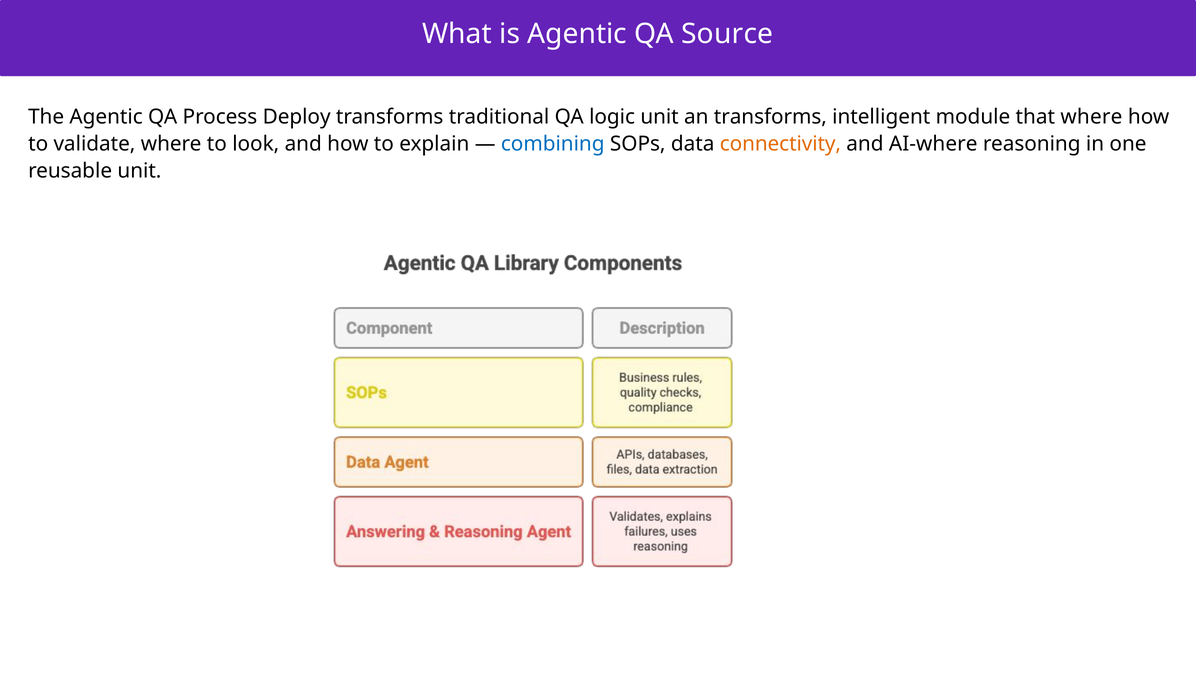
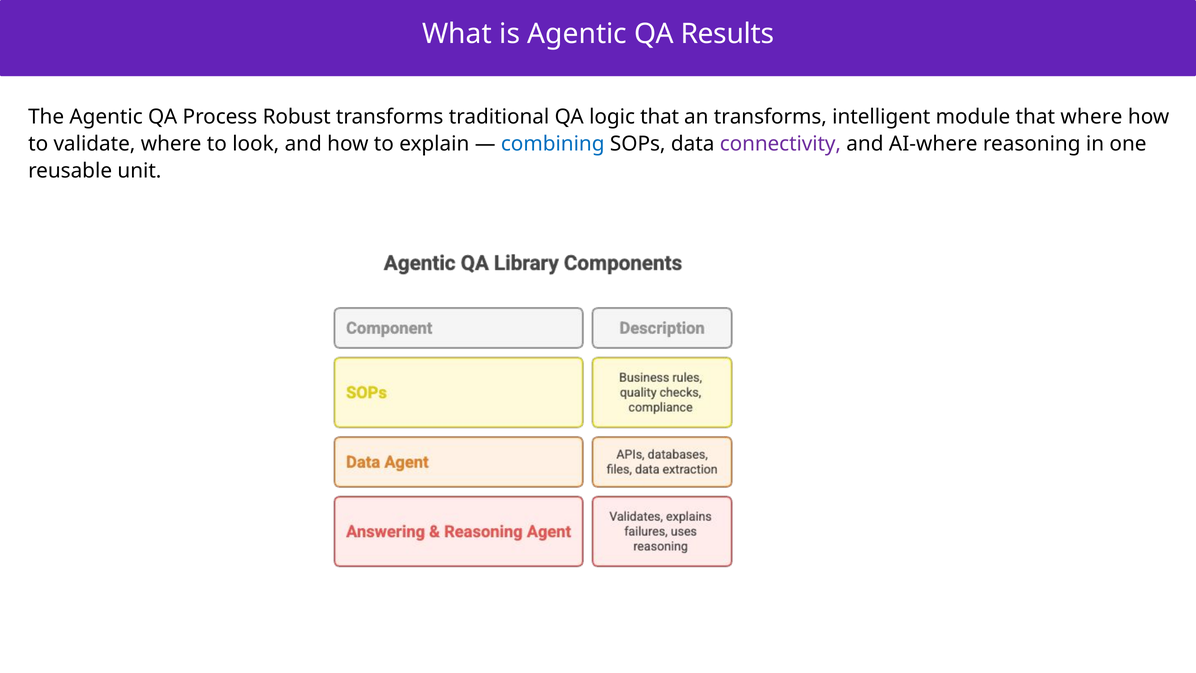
Source: Source -> Results
Deploy: Deploy -> Robust
logic unit: unit -> that
connectivity colour: orange -> purple
